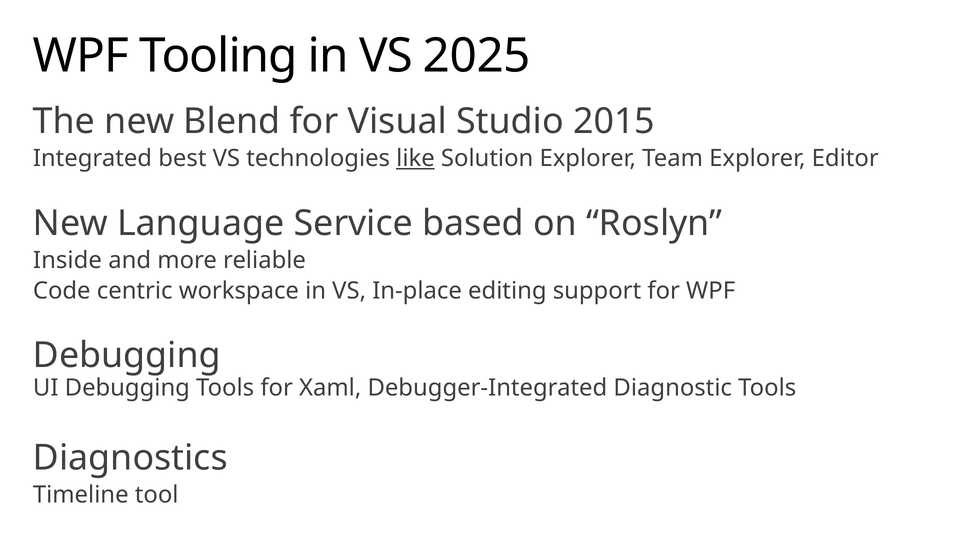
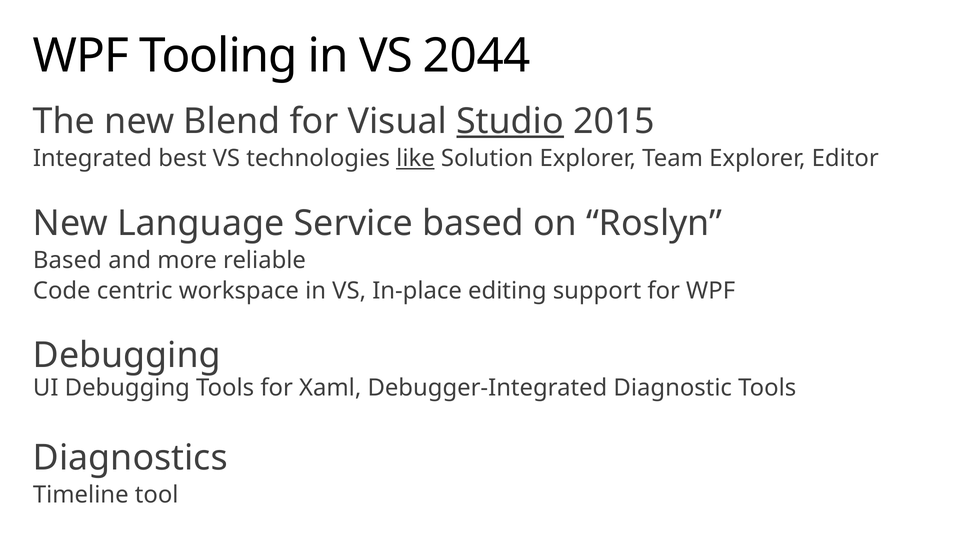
2025: 2025 -> 2044
Studio underline: none -> present
Inside at (67, 260): Inside -> Based
